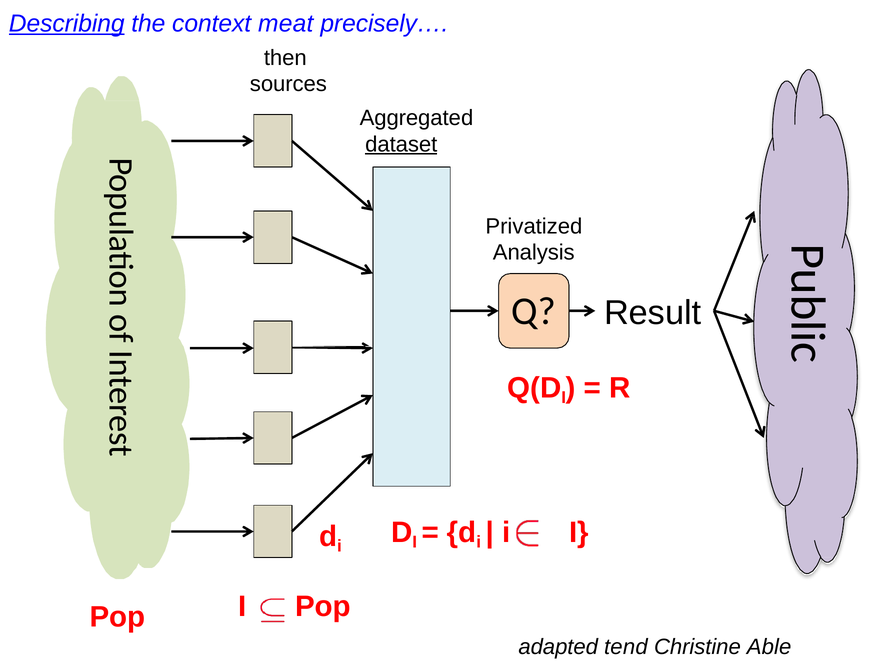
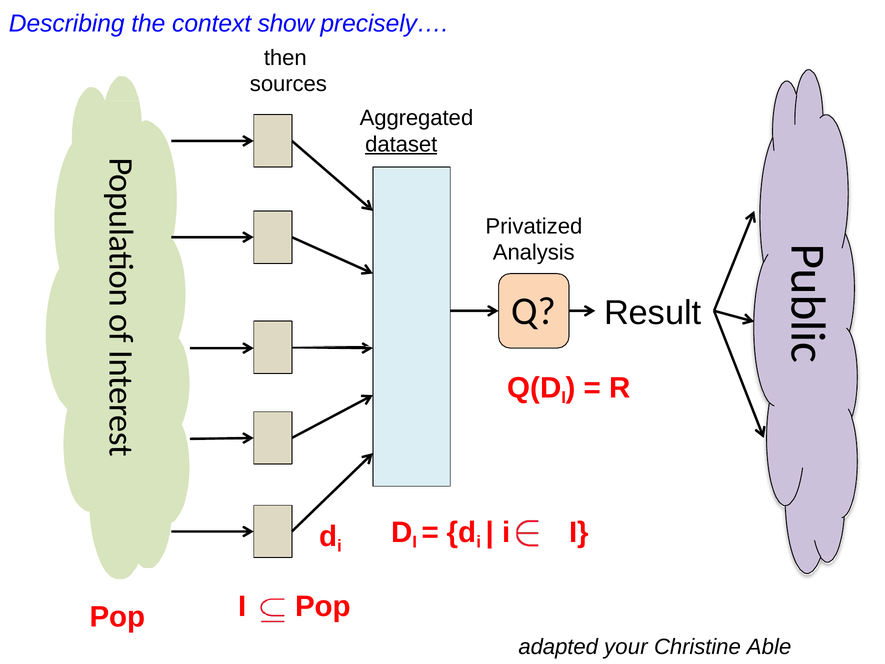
Describing underline: present -> none
meat: meat -> show
tend: tend -> your
